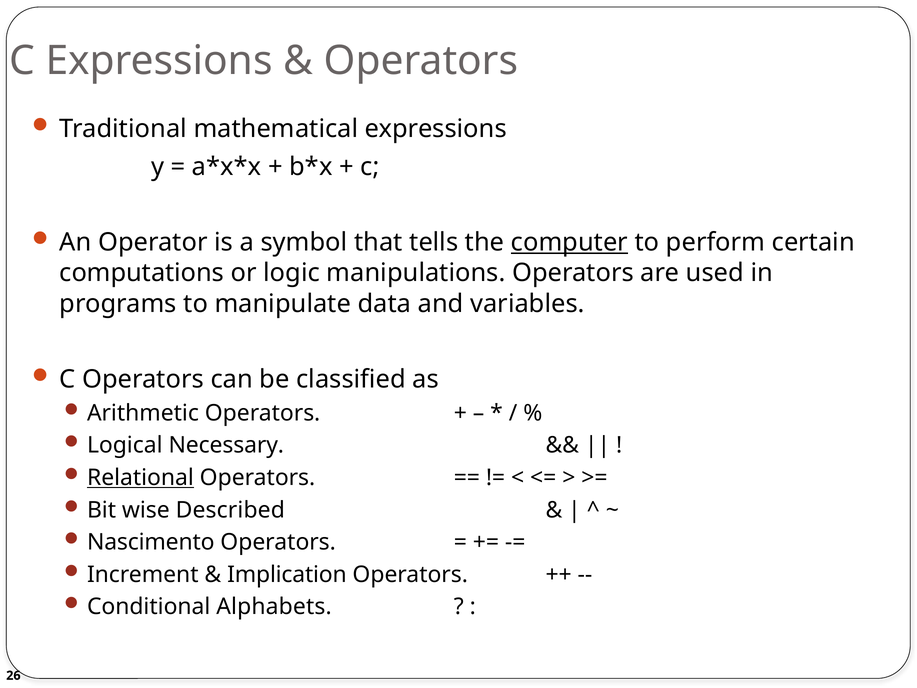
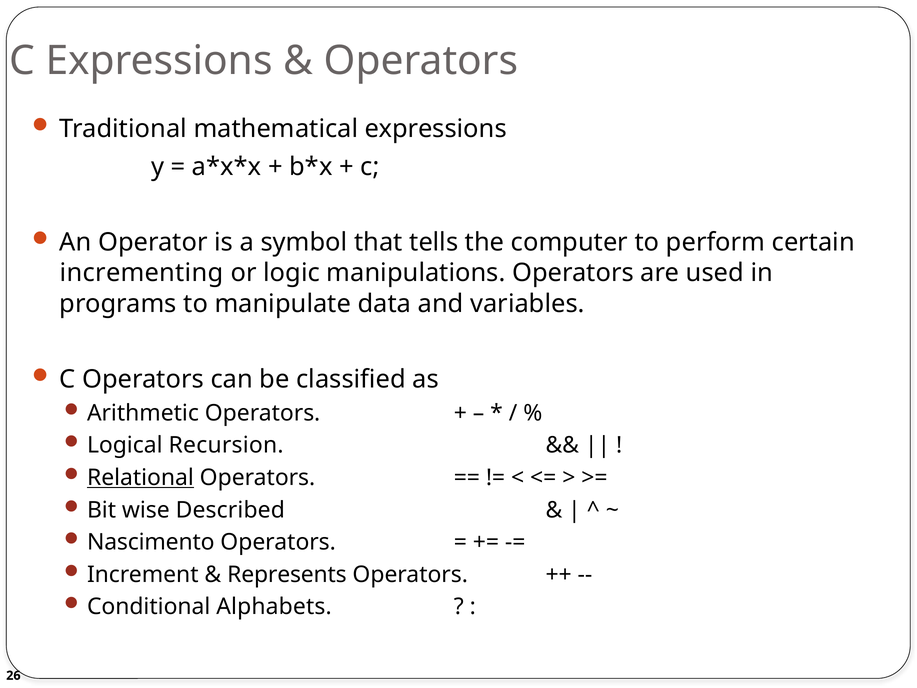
computer underline: present -> none
computations: computations -> incrementing
Necessary: Necessary -> Recursion
Implication: Implication -> Represents
